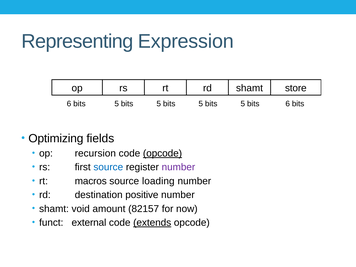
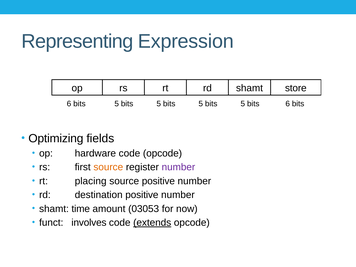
recursion: recursion -> hardware
opcode at (162, 153) underline: present -> none
source at (108, 167) colour: blue -> orange
macros: macros -> placing
source loading: loading -> positive
void: void -> time
82157: 82157 -> 03053
external: external -> involves
